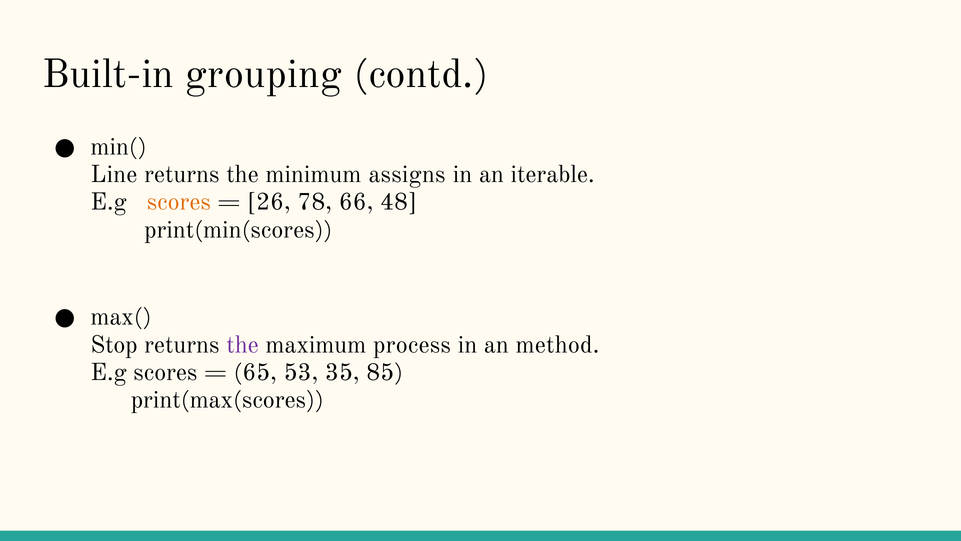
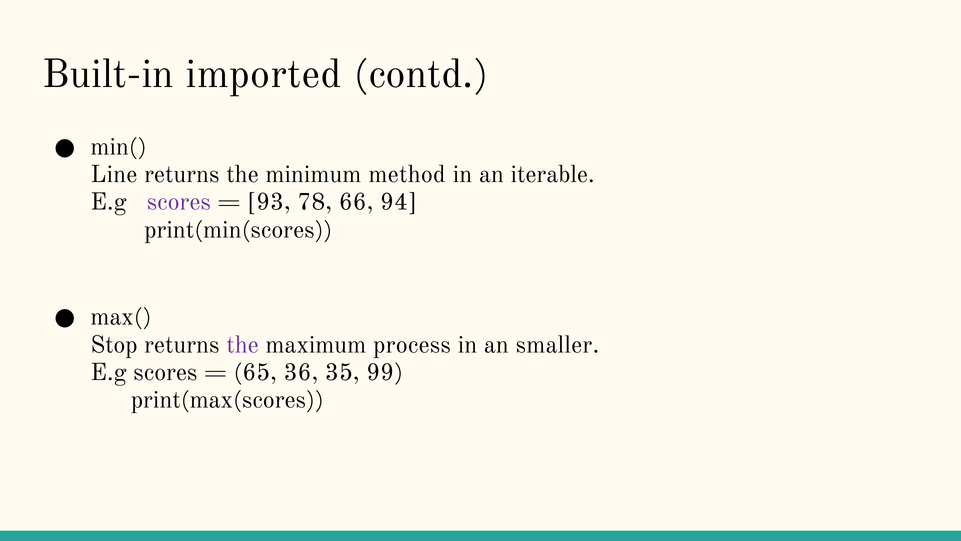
grouping: grouping -> imported
assigns: assigns -> method
scores at (179, 202) colour: orange -> purple
26: 26 -> 93
48: 48 -> 94
method: method -> smaller
53: 53 -> 36
85: 85 -> 99
